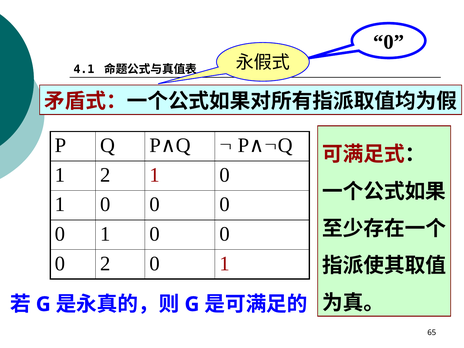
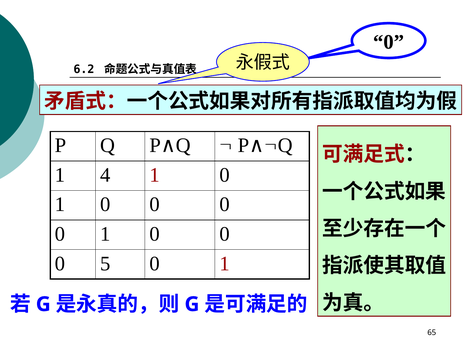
4.1: 4.1 -> 6.2
1 2: 2 -> 4
0 2: 2 -> 5
